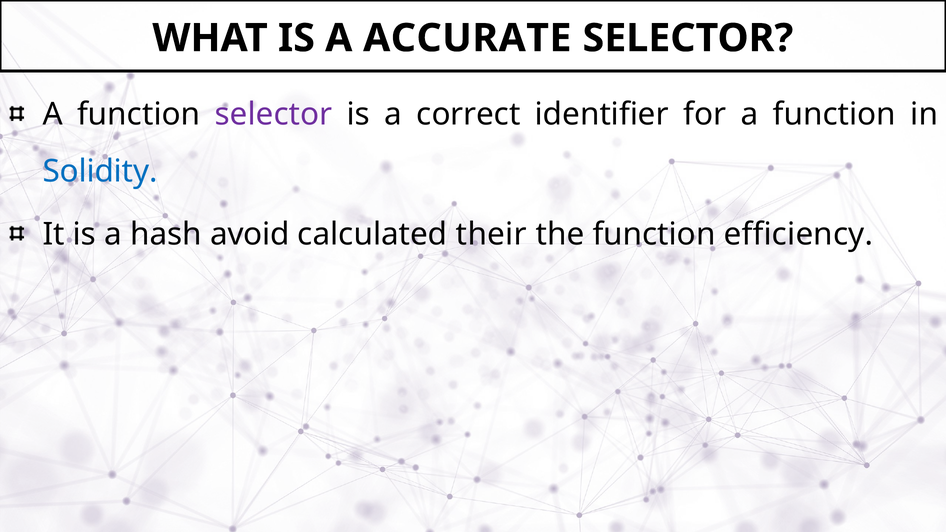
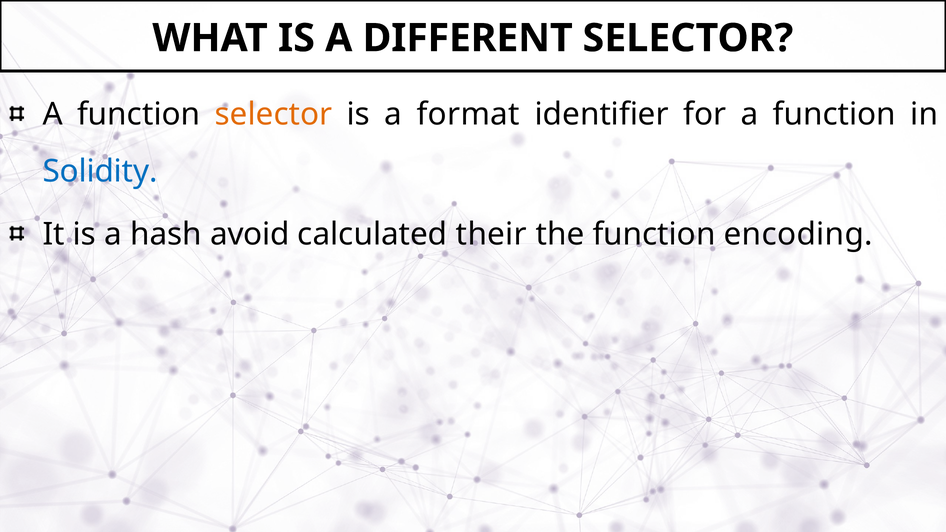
ACCURATE: ACCURATE -> DIFFERENT
selector at (273, 115) colour: purple -> orange
correct: correct -> format
efficiency: efficiency -> encoding
